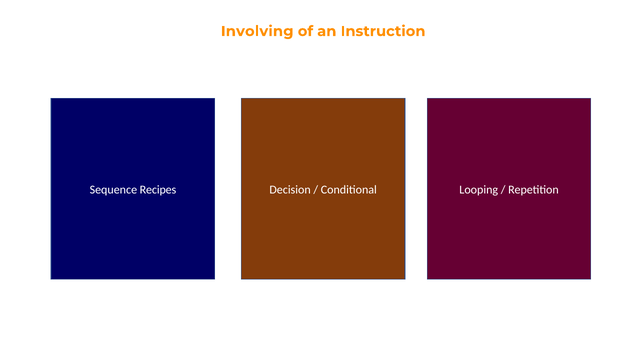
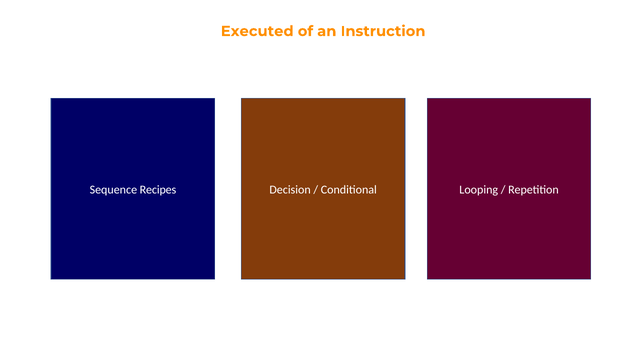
Involving: Involving -> Executed
